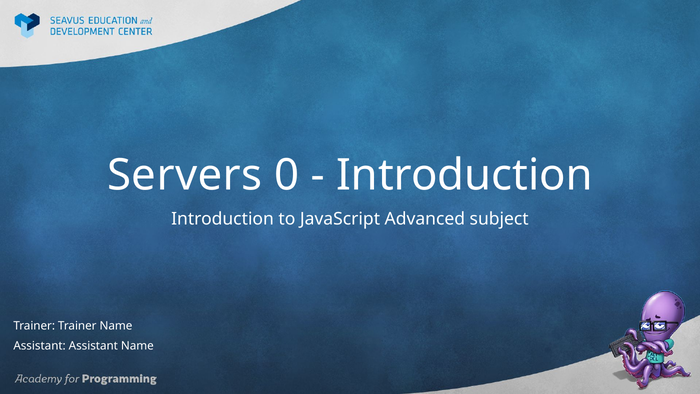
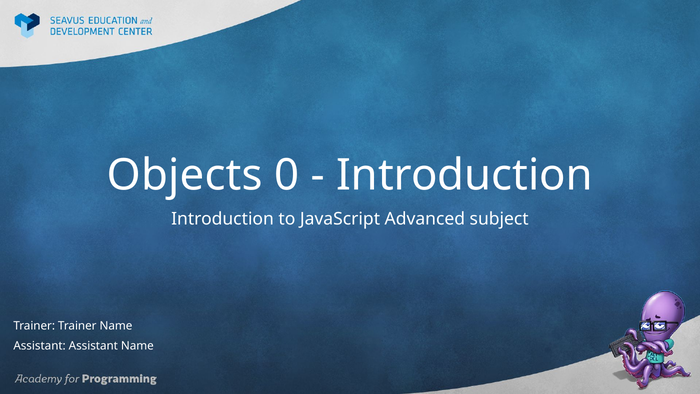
Servers: Servers -> Objects
